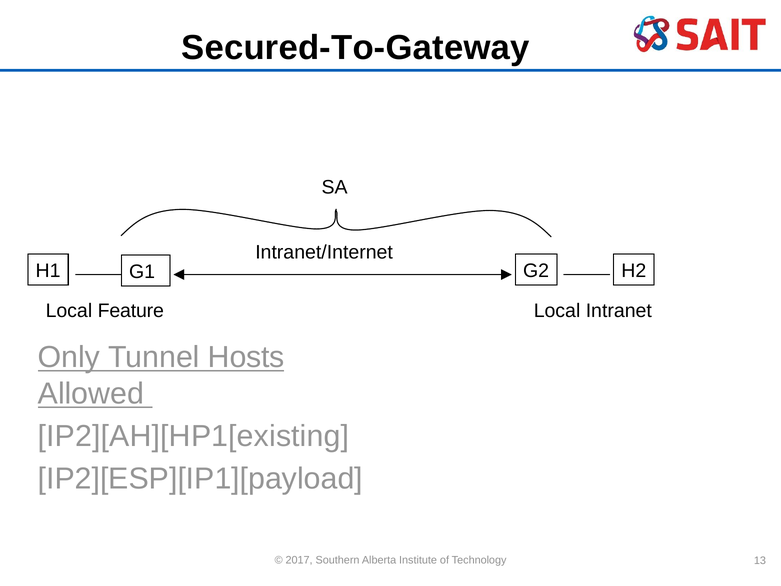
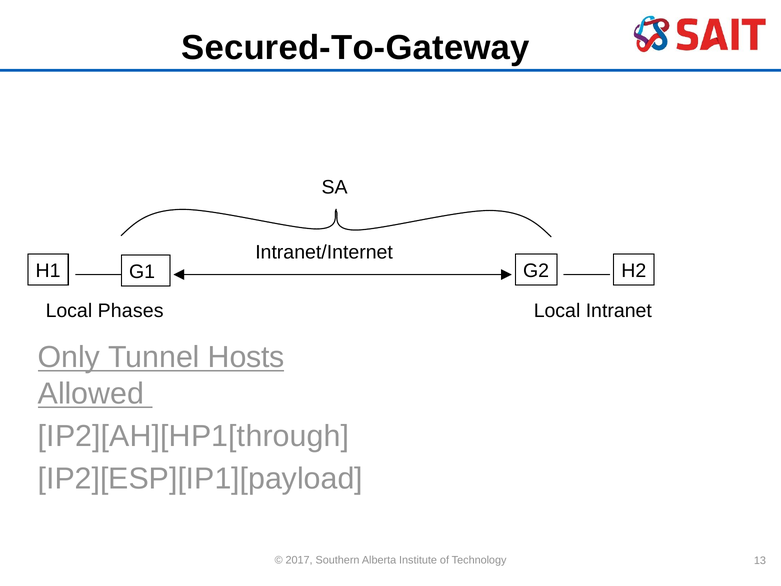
Feature: Feature -> Phases
IP2][AH][HP1[existing: IP2][AH][HP1[existing -> IP2][AH][HP1[through
